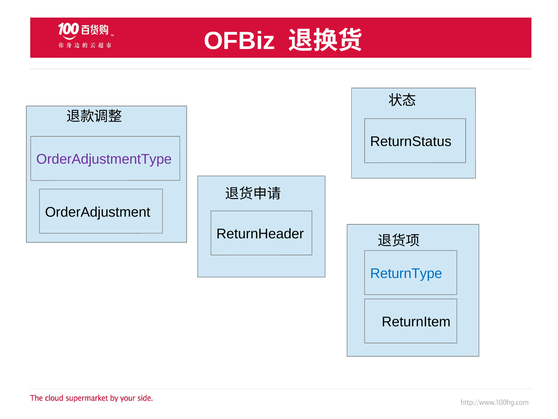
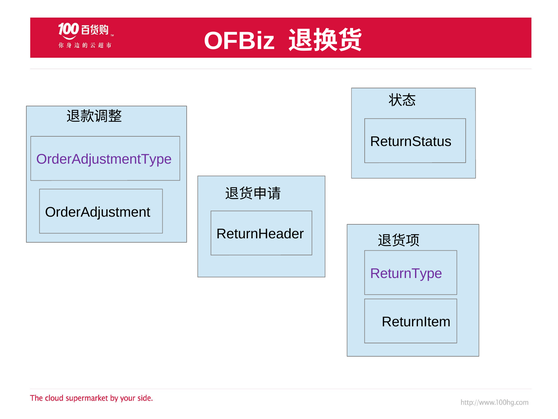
ReturnType colour: blue -> purple
